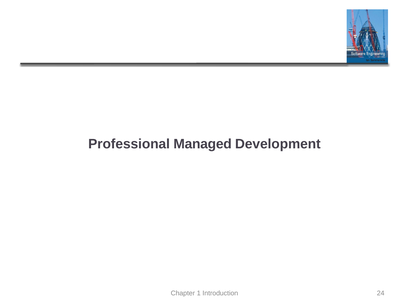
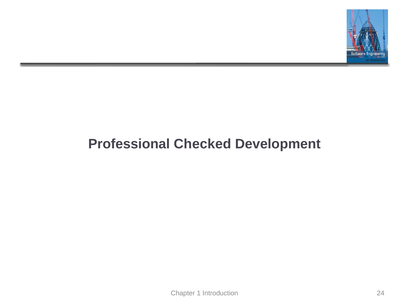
Managed: Managed -> Checked
